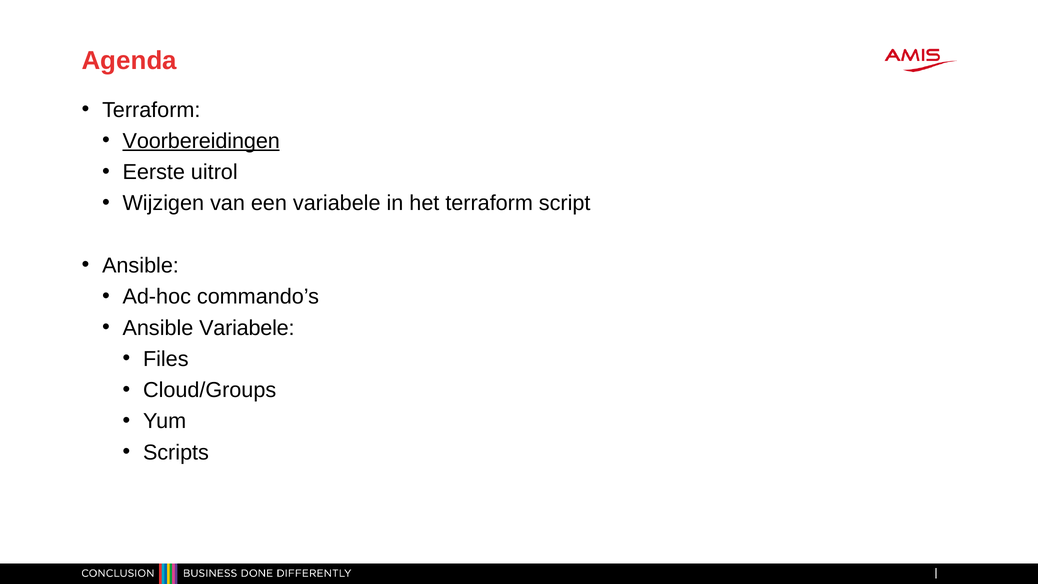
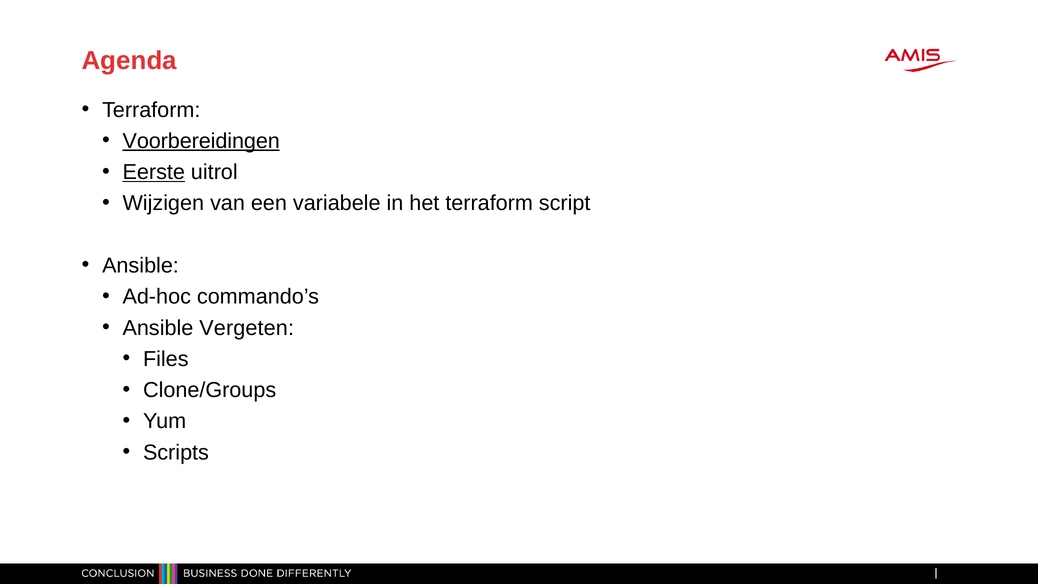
Eerste underline: none -> present
Ansible Variabele: Variabele -> Vergeten
Cloud/Groups: Cloud/Groups -> Clone/Groups
